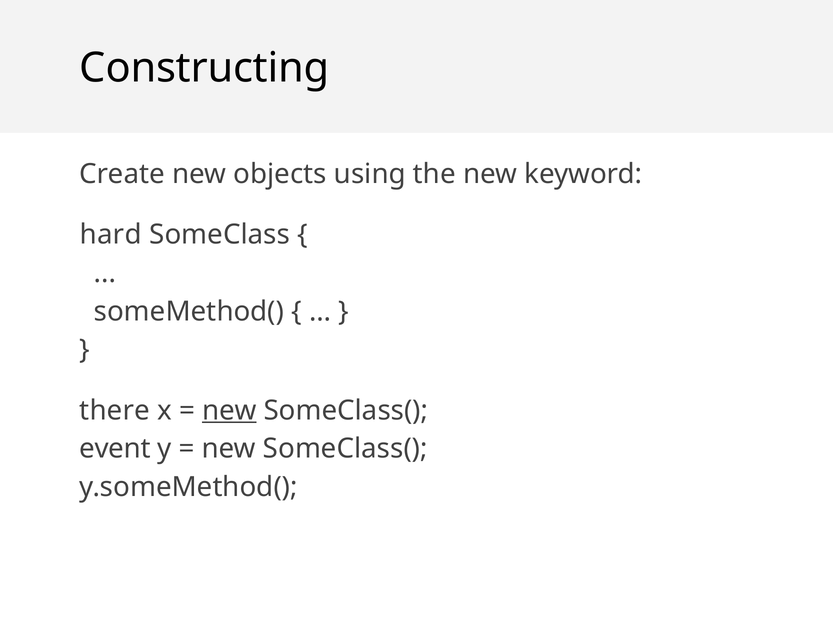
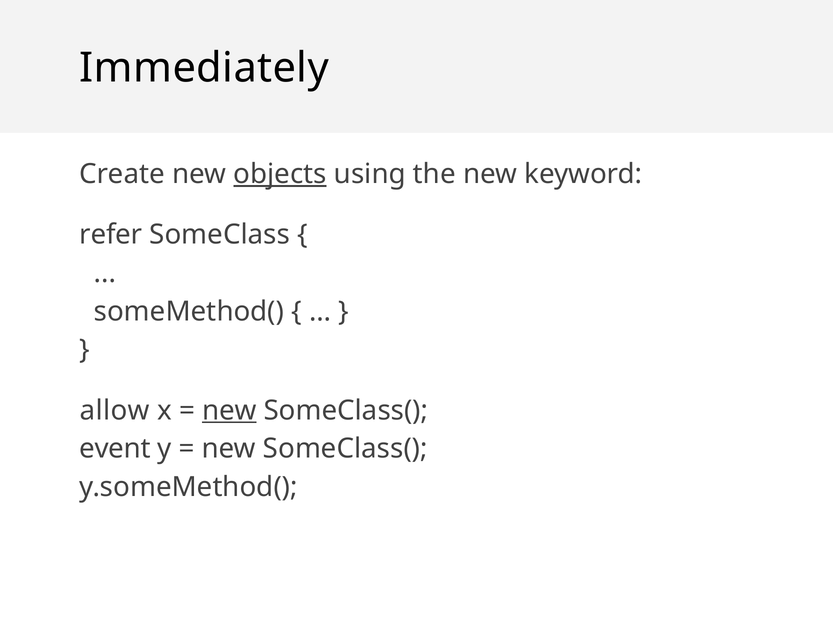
Constructing: Constructing -> Immediately
objects underline: none -> present
hard: hard -> refer
there: there -> allow
